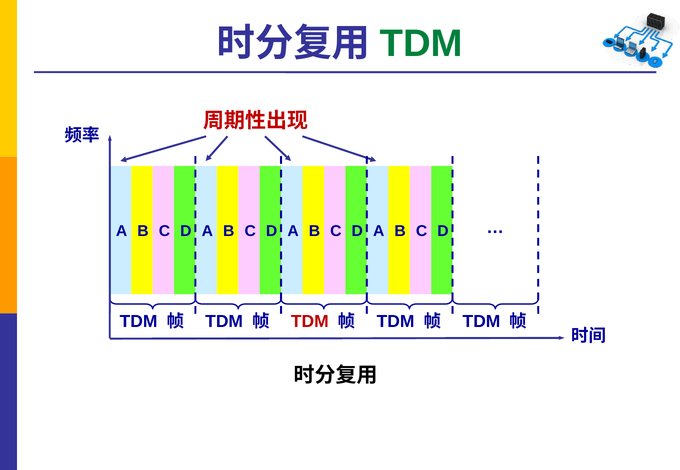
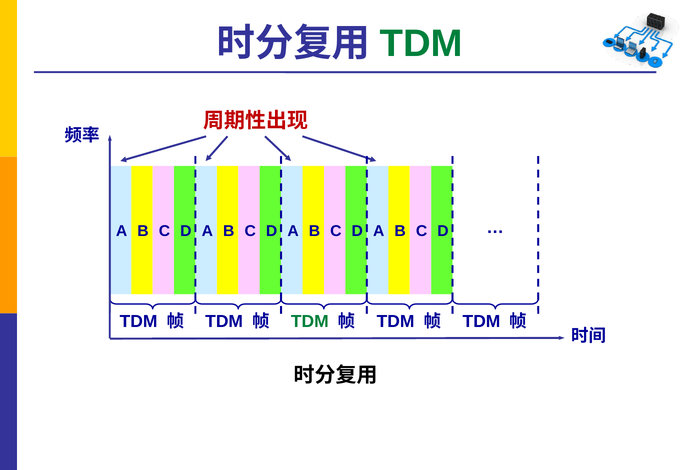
TDM at (310, 322) colour: red -> green
